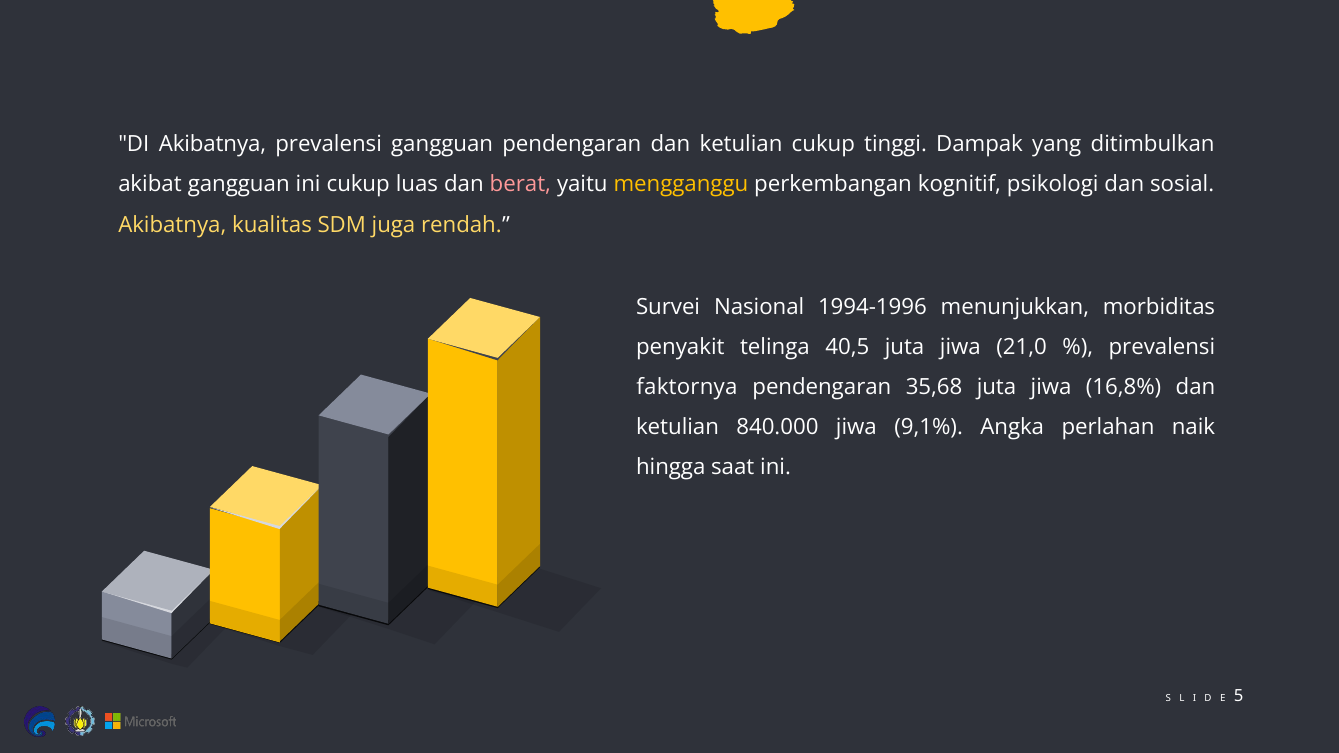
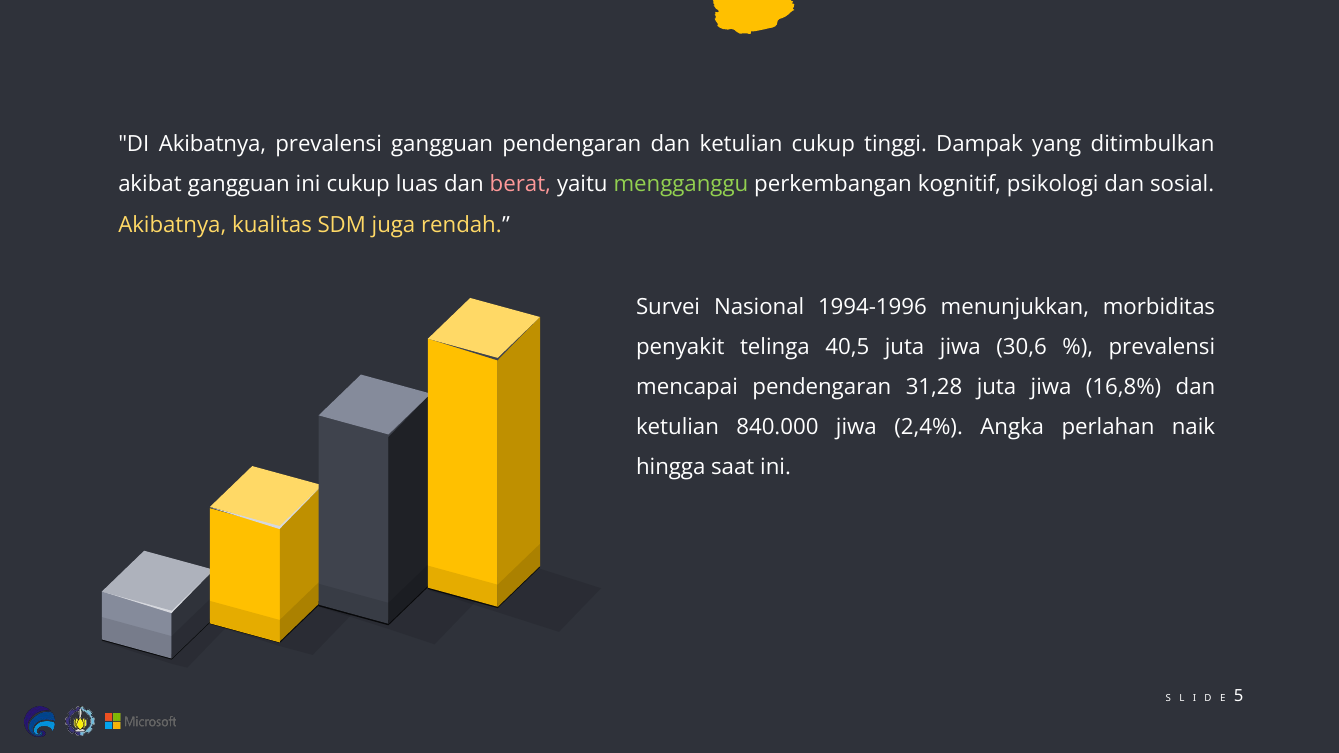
mengganggu colour: yellow -> light green
21,0: 21,0 -> 30,6
faktornya: faktornya -> mencapai
35,68: 35,68 -> 31,28
9,1%: 9,1% -> 2,4%
